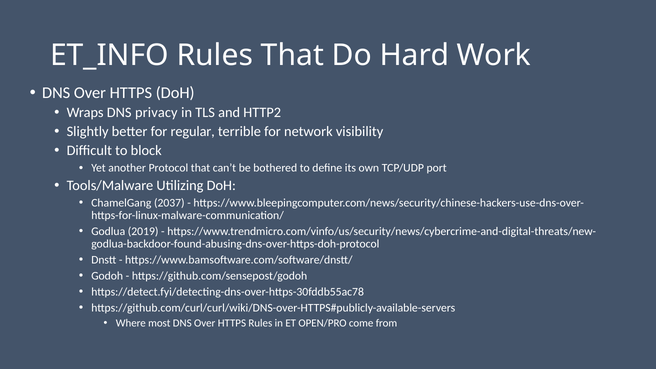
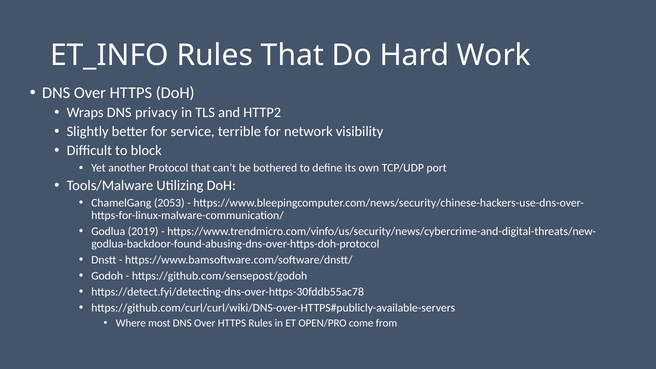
regular: regular -> service
2037: 2037 -> 2053
